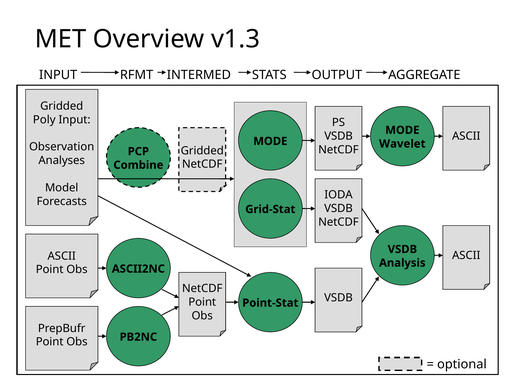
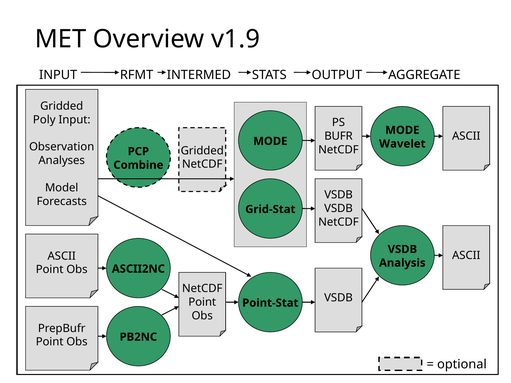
v1.3: v1.3 -> v1.9
VSDB at (339, 136): VSDB -> BUFR
IODA at (338, 195): IODA -> VSDB
